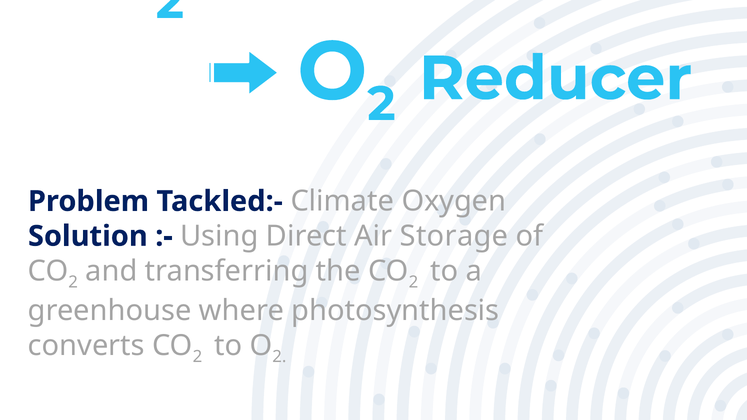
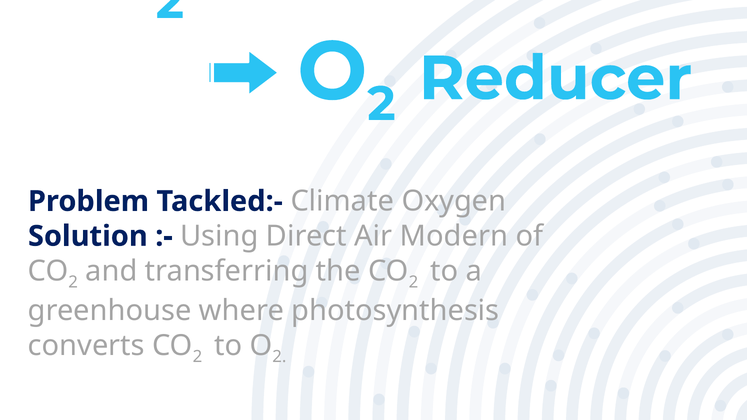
Storage: Storage -> Modern
